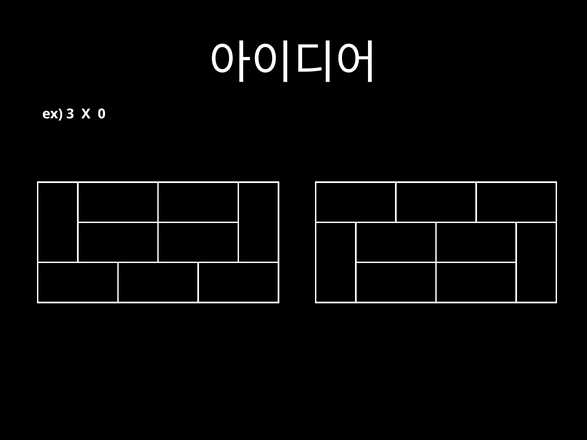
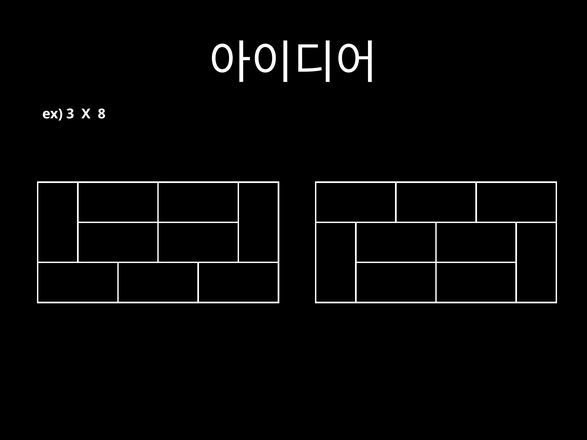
0: 0 -> 8
